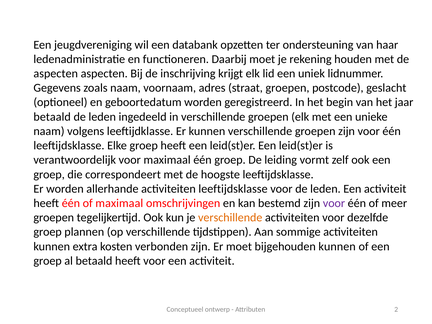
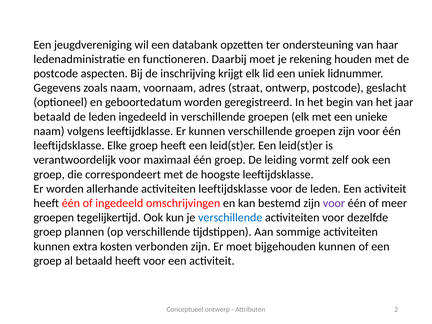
aspecten at (56, 74): aspecten -> postcode
straat groepen: groepen -> ontwerp
of maximaal: maximaal -> ingedeeld
verschillende at (230, 218) colour: orange -> blue
